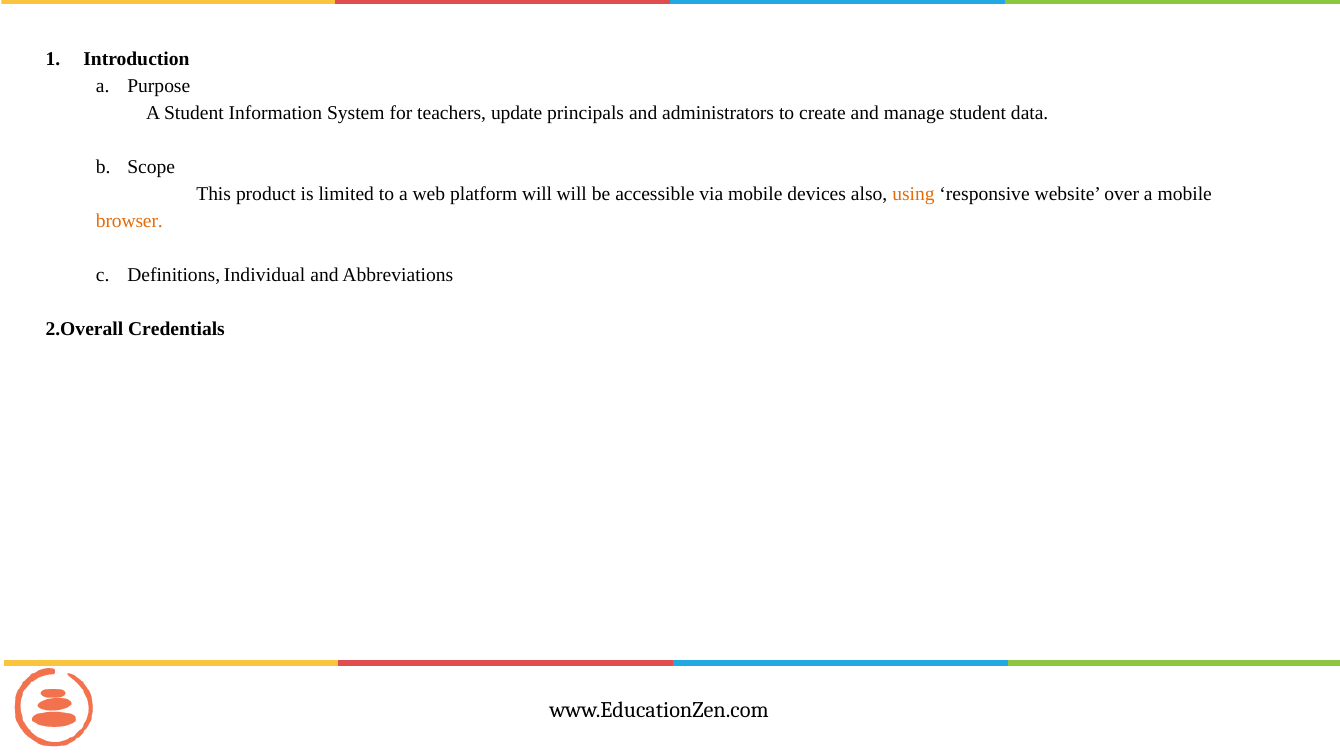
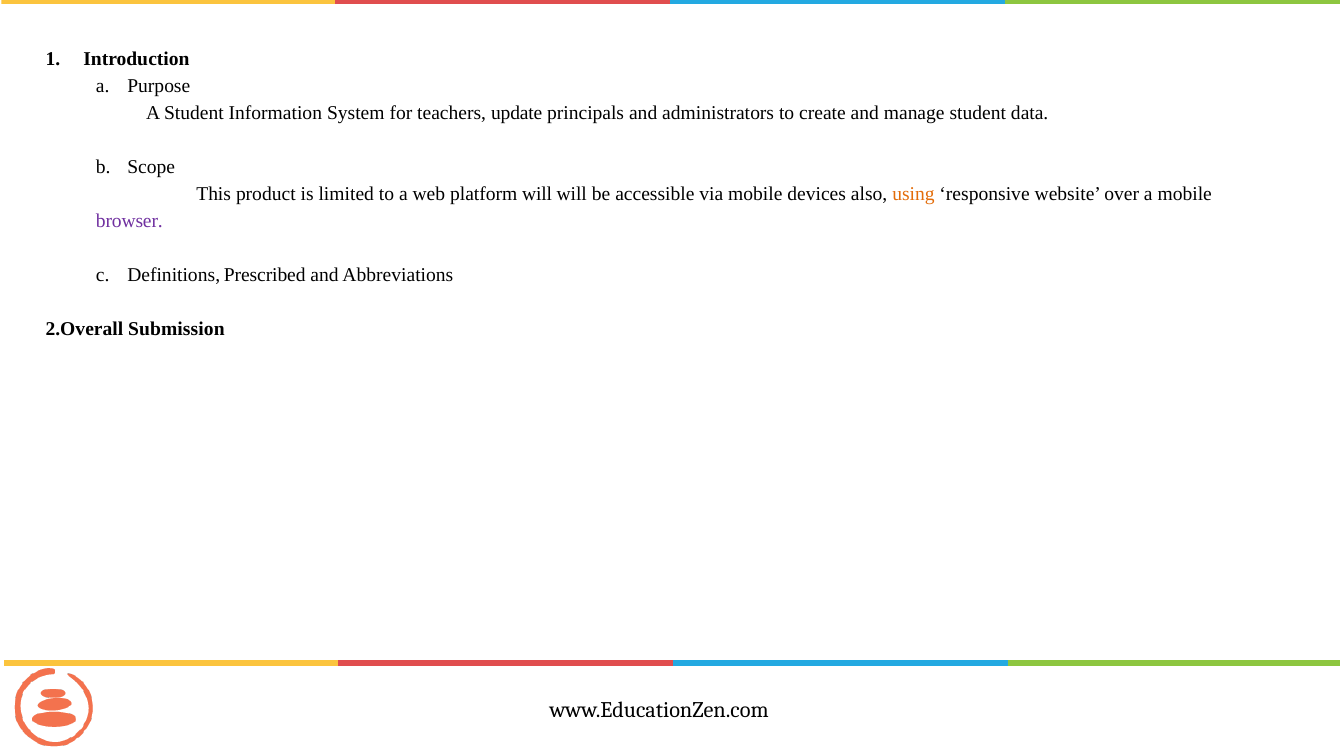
browser colour: orange -> purple
Individual: Individual -> Prescribed
Credentials: Credentials -> Submission
